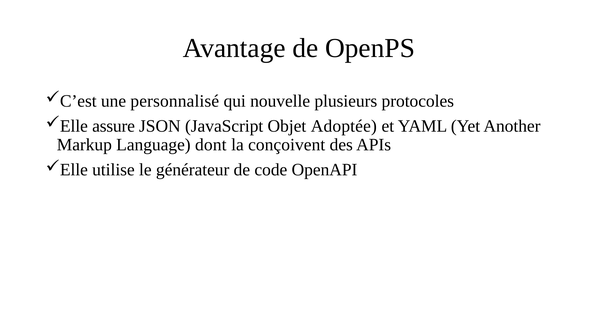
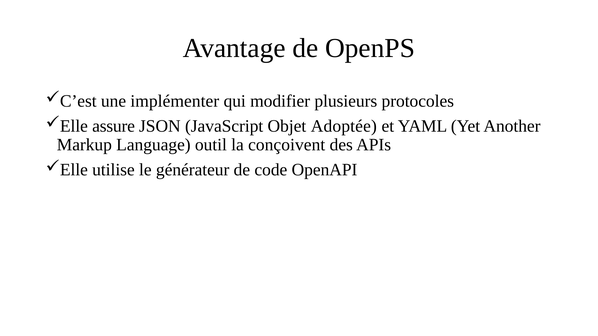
personnalisé: personnalisé -> implémenter
nouvelle: nouvelle -> modifier
dont: dont -> outil
